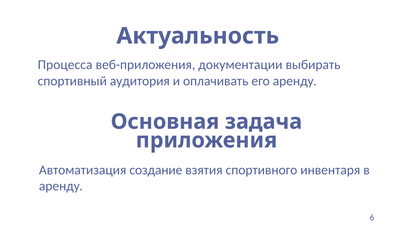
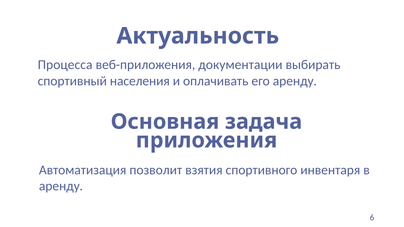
аудитория: аудитория -> населения
создание: создание -> позволит
